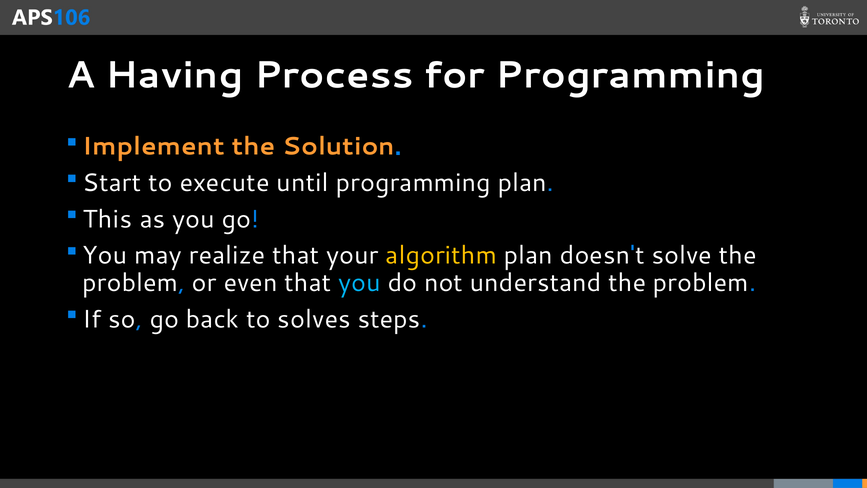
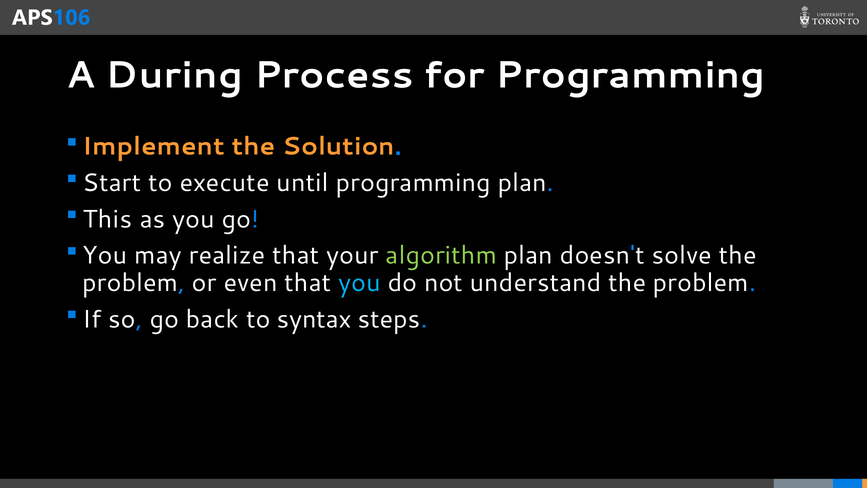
Having: Having -> During
algorithm colour: yellow -> light green
solves: solves -> syntax
